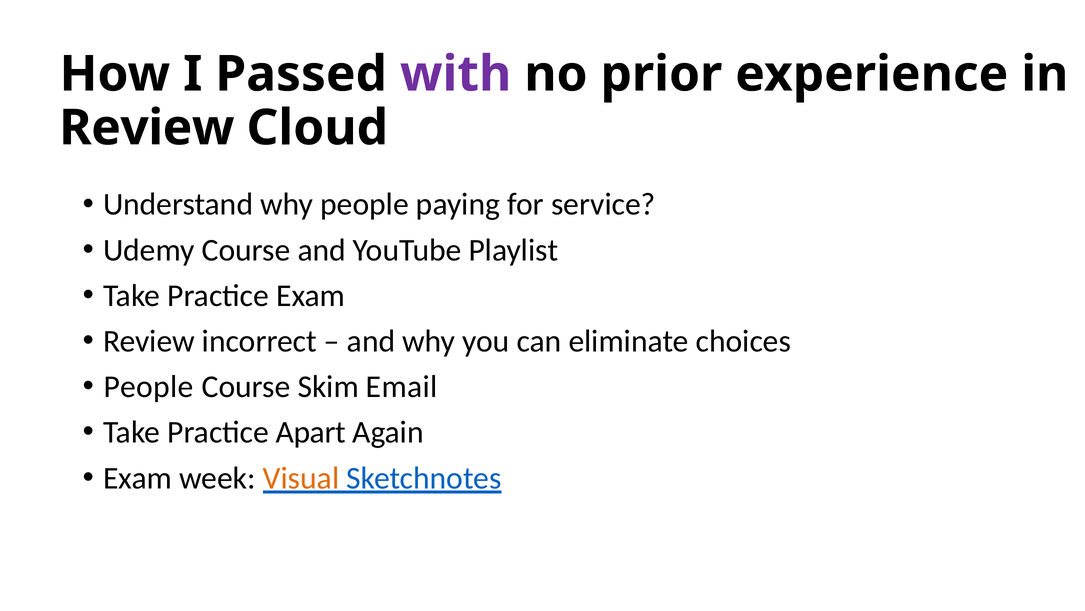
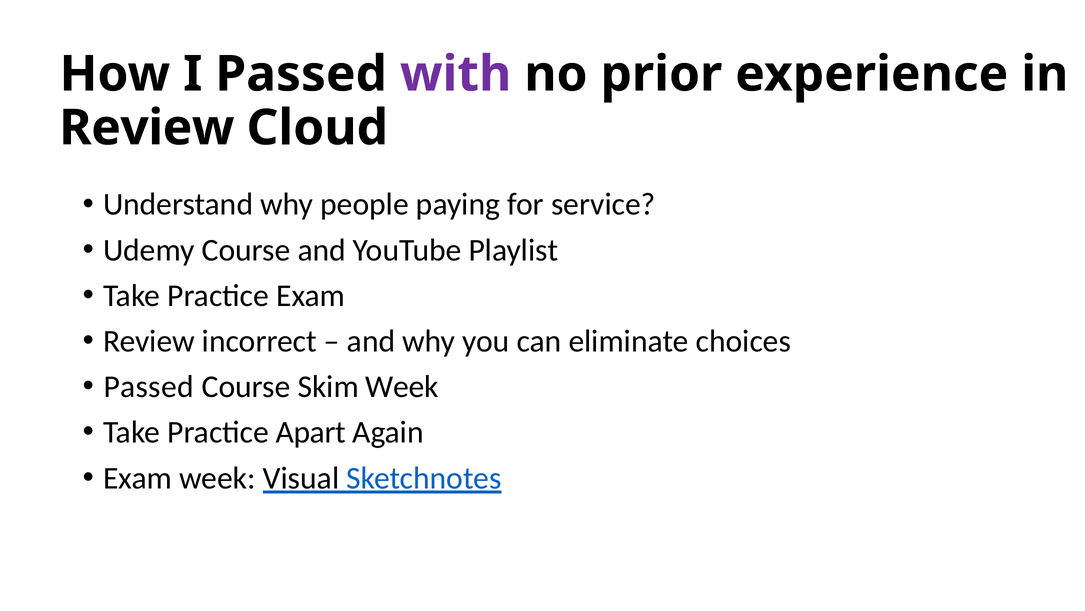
People at (149, 386): People -> Passed
Skim Email: Email -> Week
Visual colour: orange -> black
